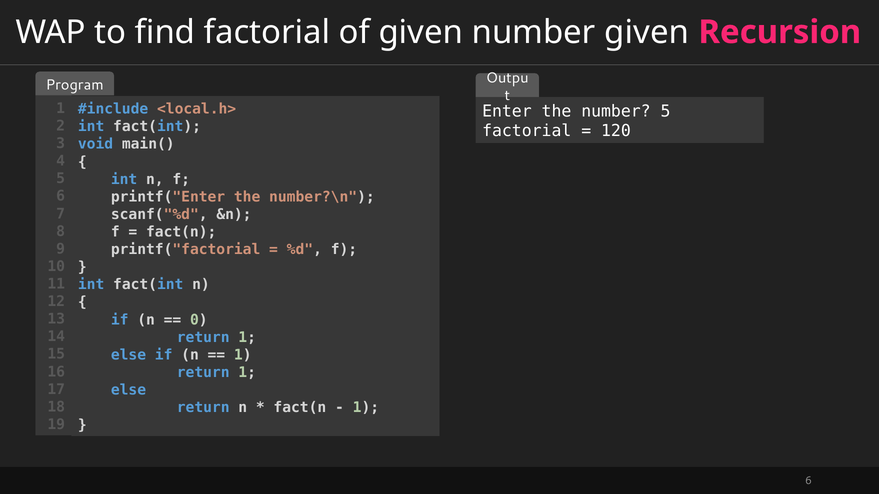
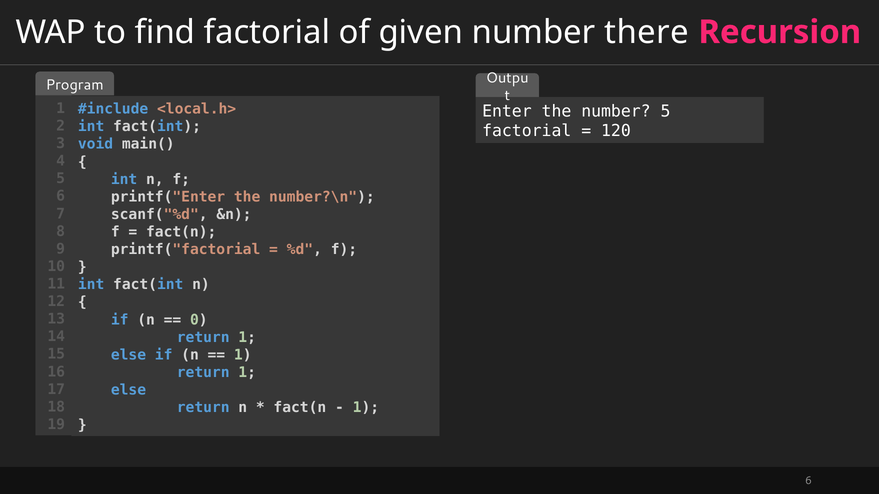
number given: given -> there
